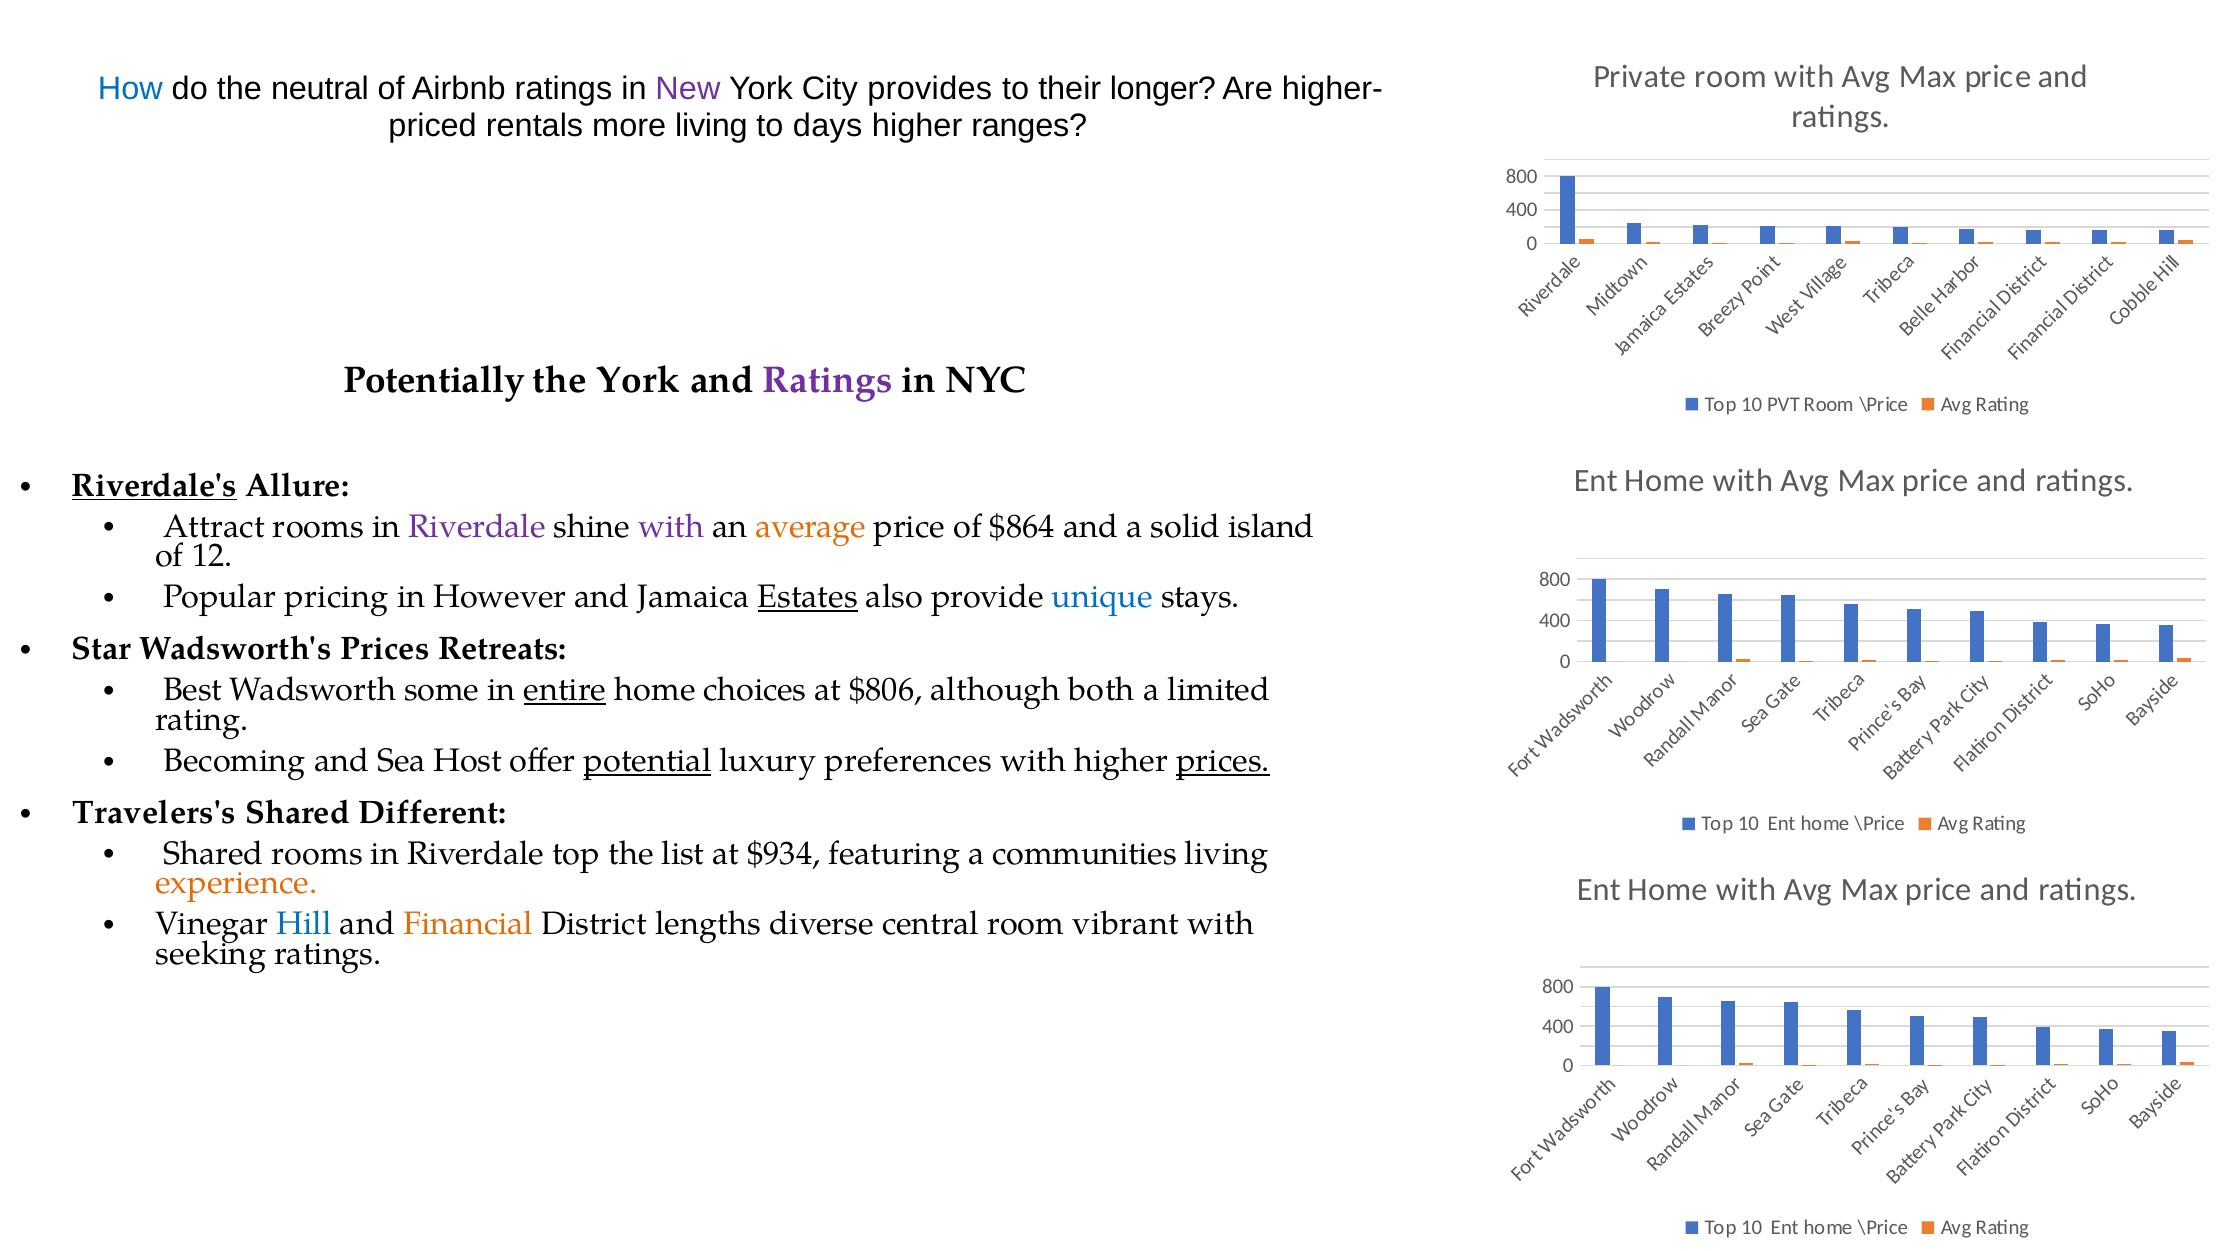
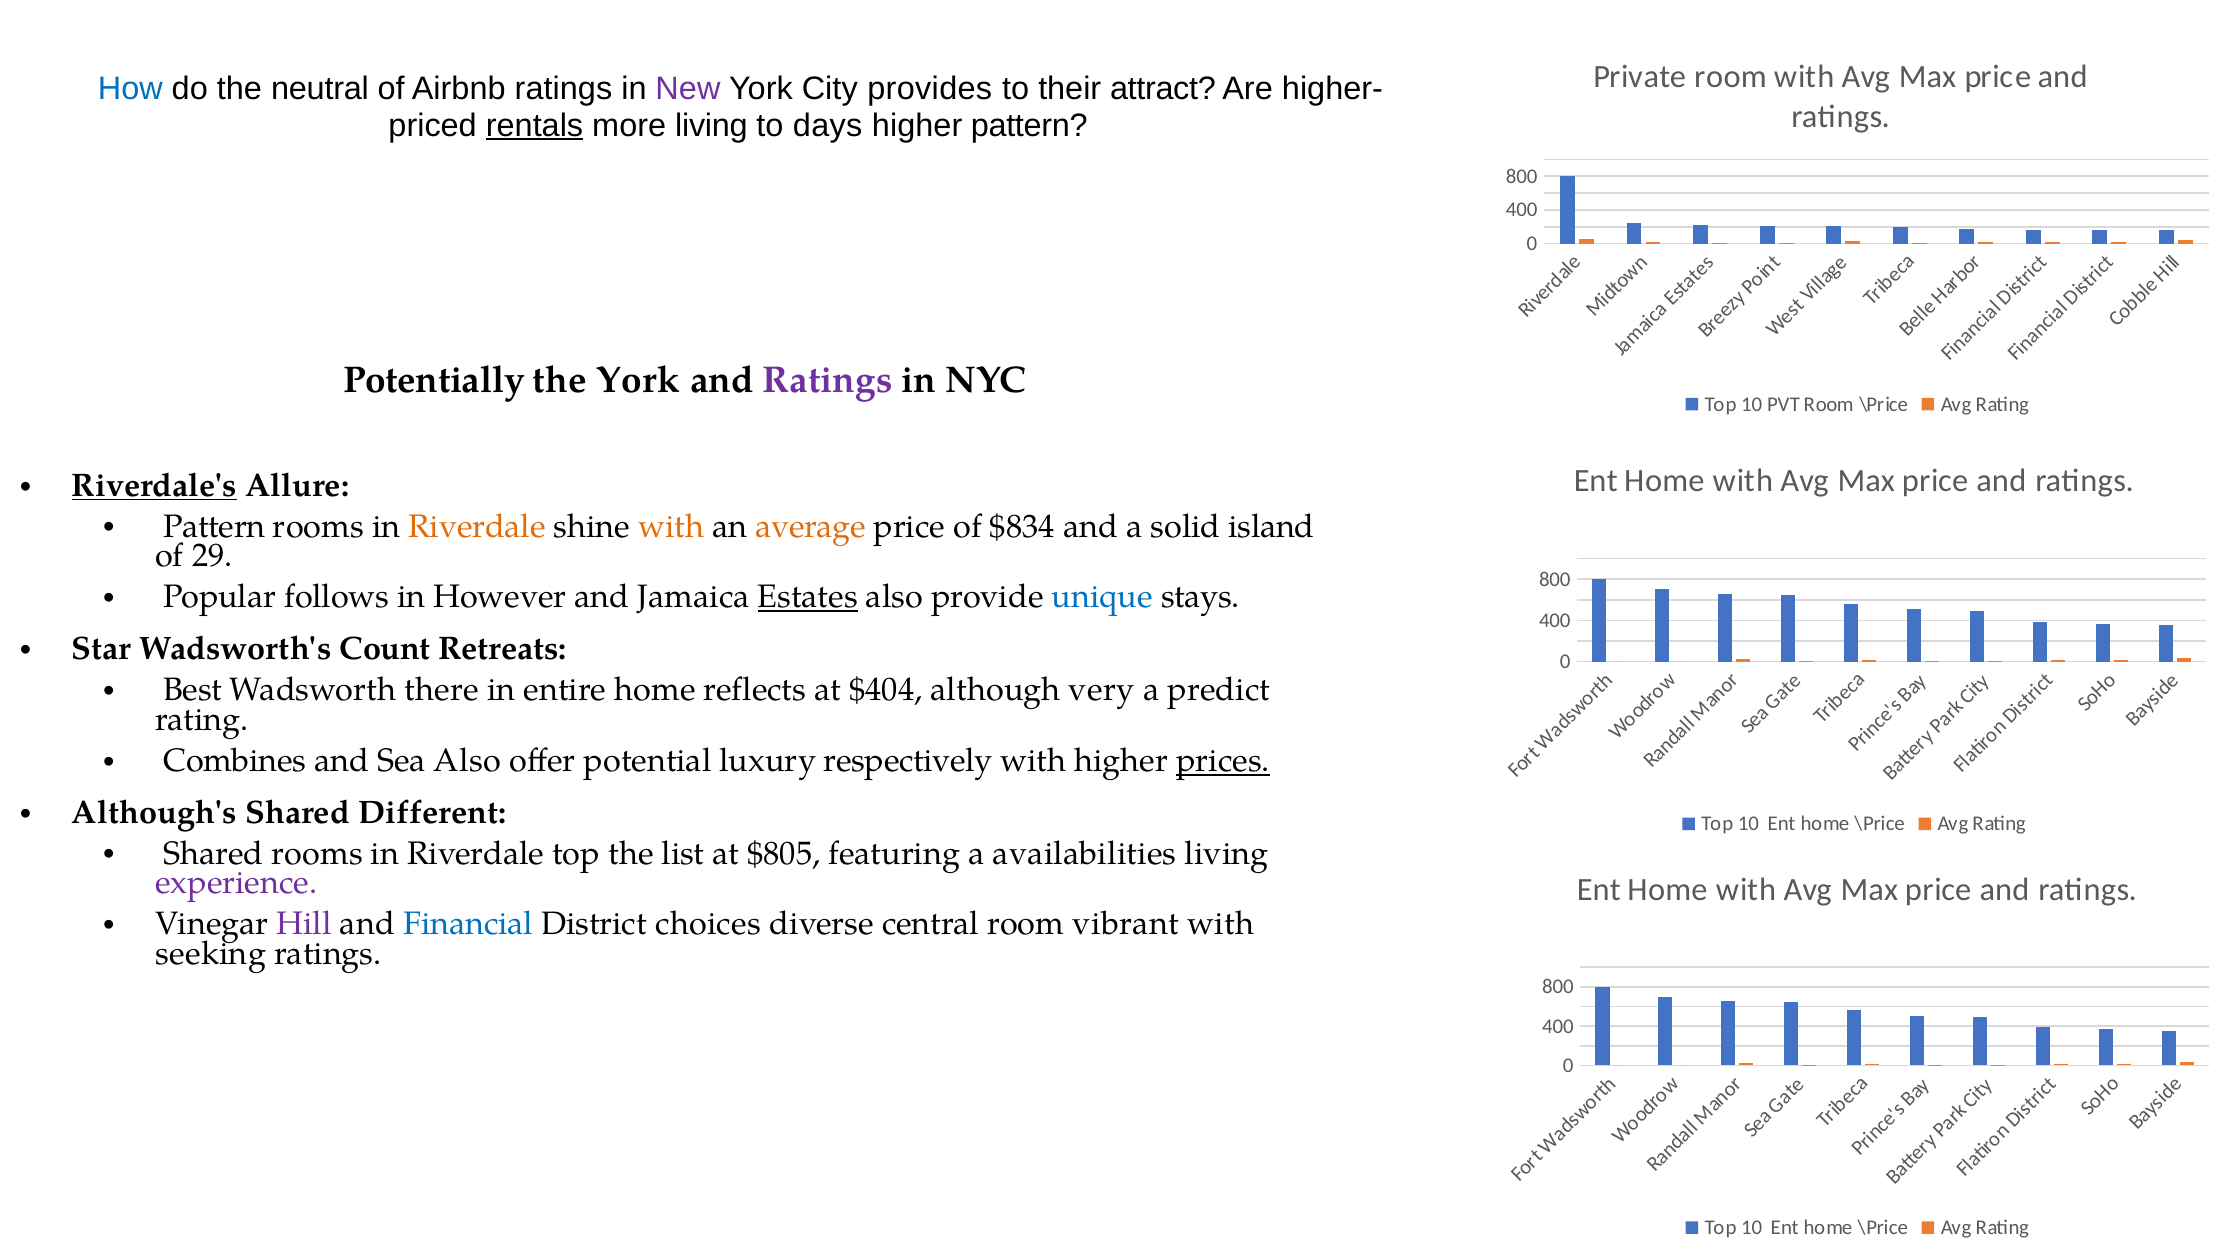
longer: longer -> attract
rentals underline: none -> present
higher ranges: ranges -> pattern
Attract at (214, 526): Attract -> Pattern
Riverdale at (477, 526) colour: purple -> orange
with at (671, 526) colour: purple -> orange
$864: $864 -> $834
12: 12 -> 29
pricing: pricing -> follows
Wadsworth's Prices: Prices -> Count
some: some -> there
entire underline: present -> none
choices: choices -> reflects
$806: $806 -> $404
both: both -> very
limited: limited -> predict
Becoming: Becoming -> Combines
Sea Host: Host -> Also
potential underline: present -> none
preferences: preferences -> respectively
Travelers's: Travelers's -> Although's
$934: $934 -> $805
communities: communities -> availabilities
experience colour: orange -> purple
Hill at (304, 924) colour: blue -> purple
Financial colour: orange -> blue
lengths: lengths -> choices
